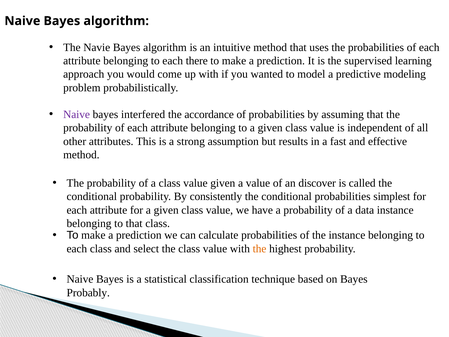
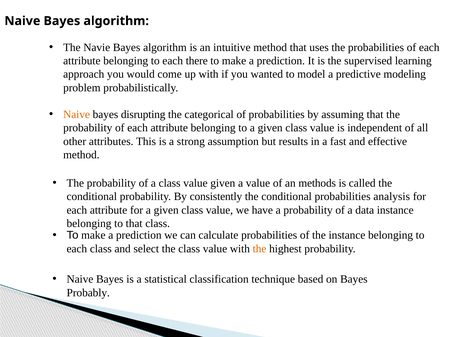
Naive at (77, 114) colour: purple -> orange
interfered: interfered -> disrupting
accordance: accordance -> categorical
discover: discover -> methods
simplest: simplest -> analysis
